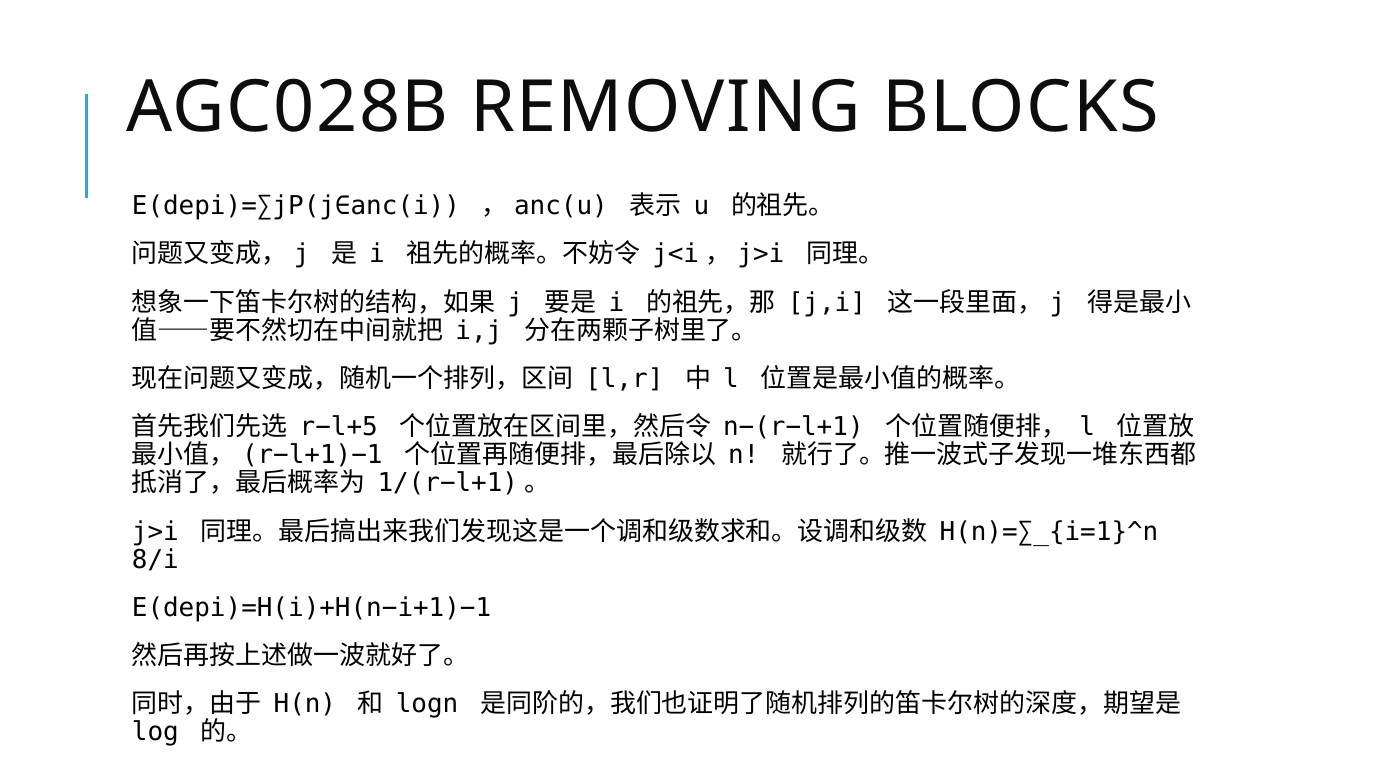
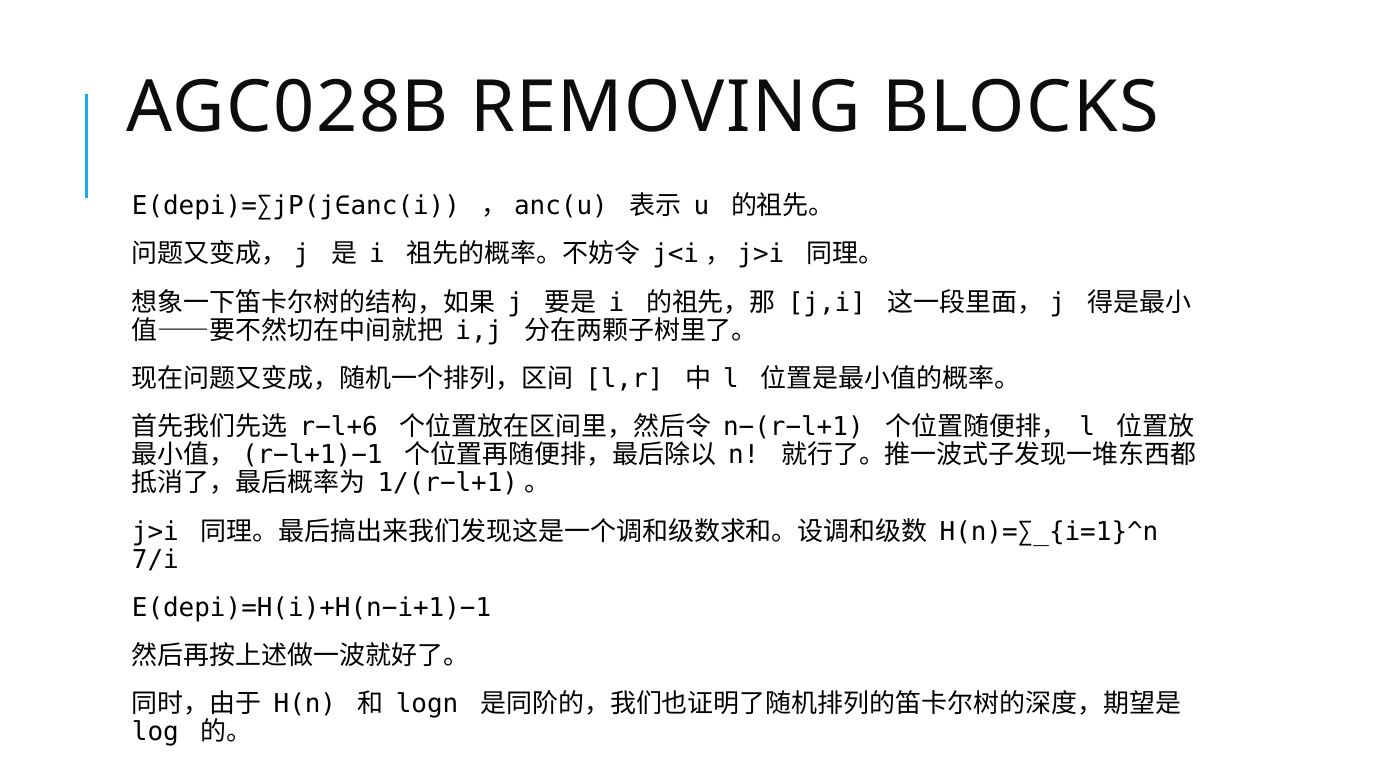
r−l+5: r−l+5 -> r−l+6
8/i: 8/i -> 7/i
